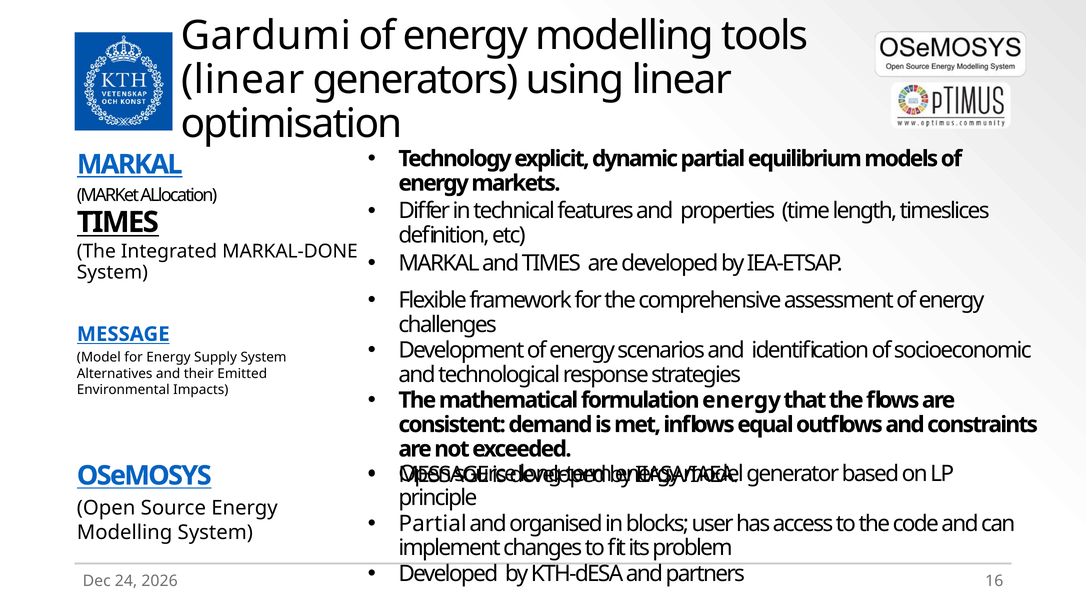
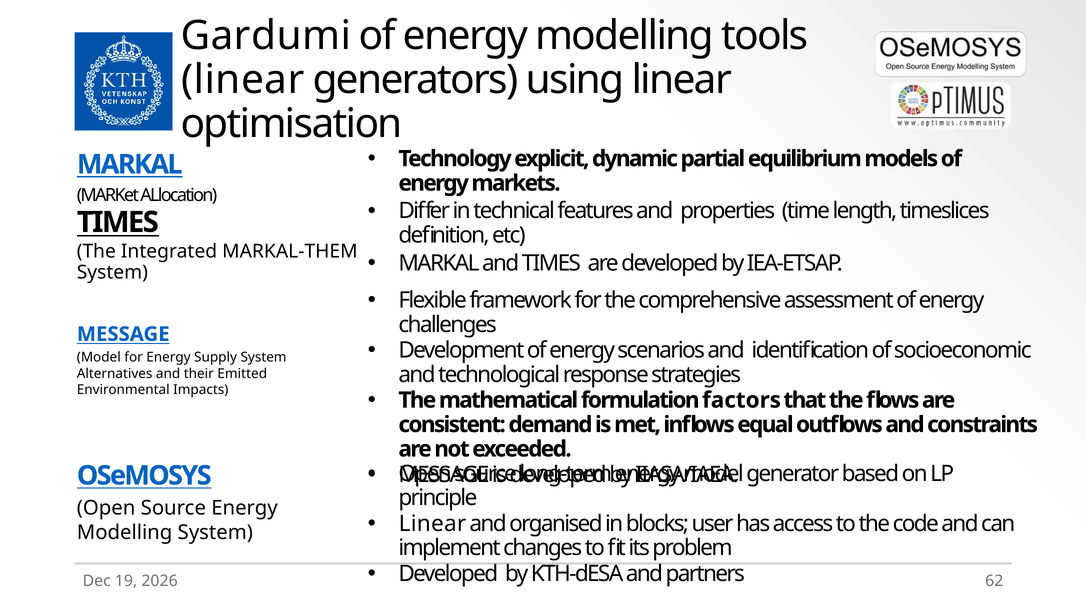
MARKAL-DONE: MARKAL-DONE -> MARKAL-THEM
formulation energy: energy -> factors
Partial at (433, 523): Partial -> Linear
24: 24 -> 19
16: 16 -> 62
